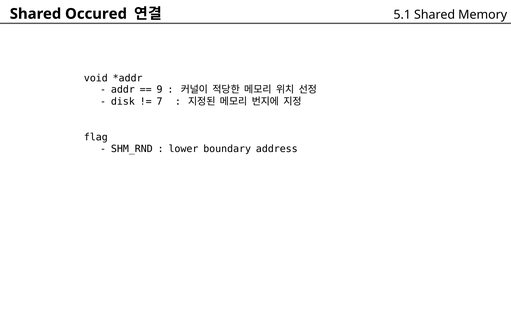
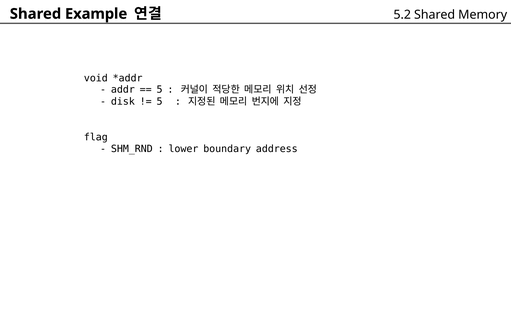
Occured: Occured -> Example
5.1: 5.1 -> 5.2
9 at (160, 90): 9 -> 5
7 at (160, 101): 7 -> 5
